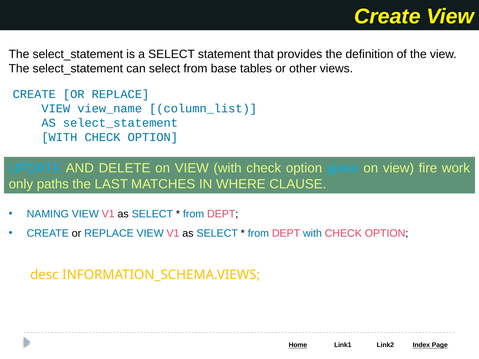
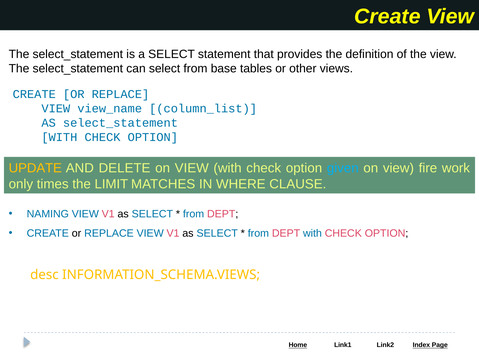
UPDATE colour: light blue -> yellow
paths: paths -> times
LAST: LAST -> LIMIT
